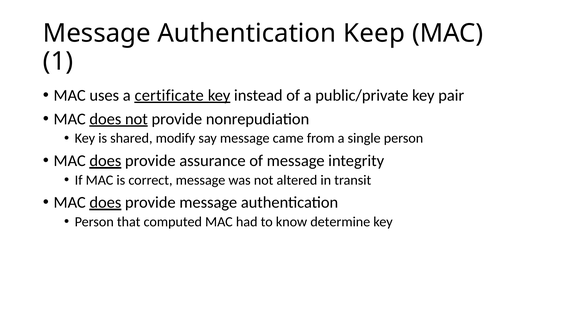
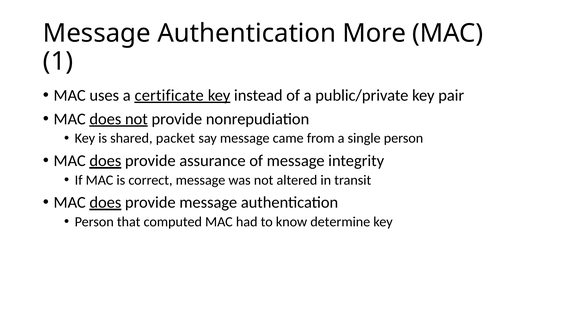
Keep: Keep -> More
modify: modify -> packet
